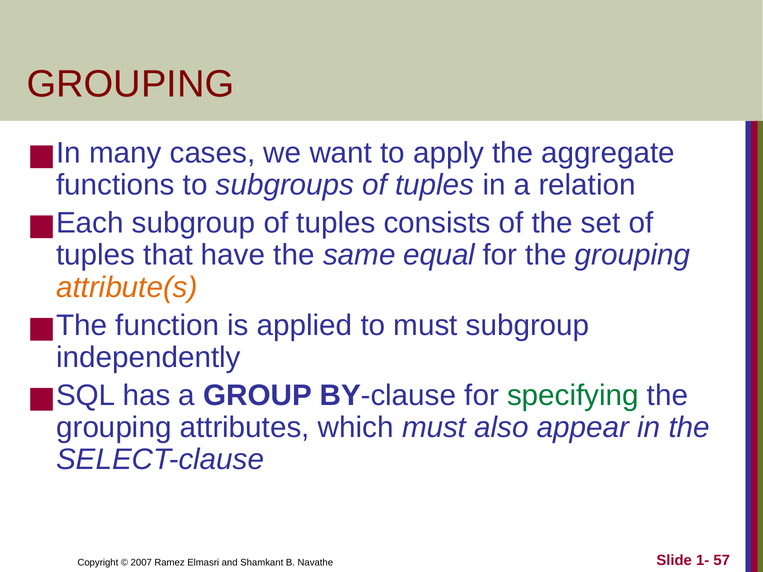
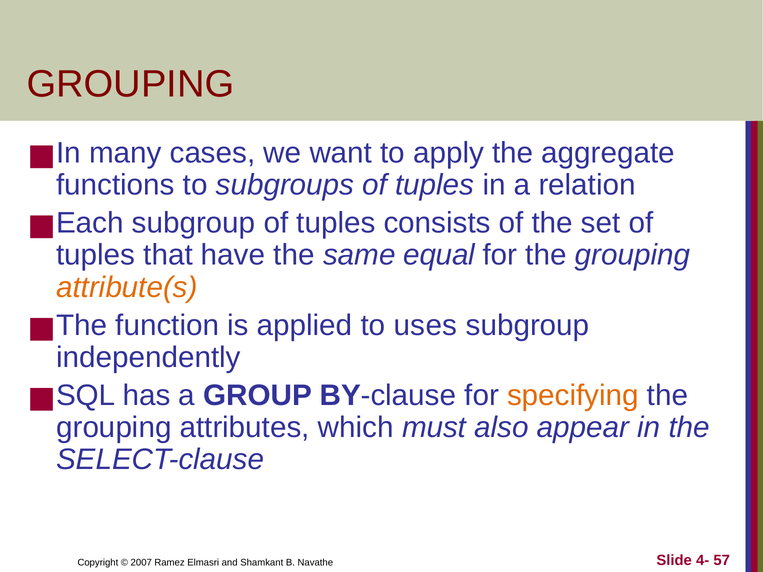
to must: must -> uses
specifying colour: green -> orange
1-: 1- -> 4-
